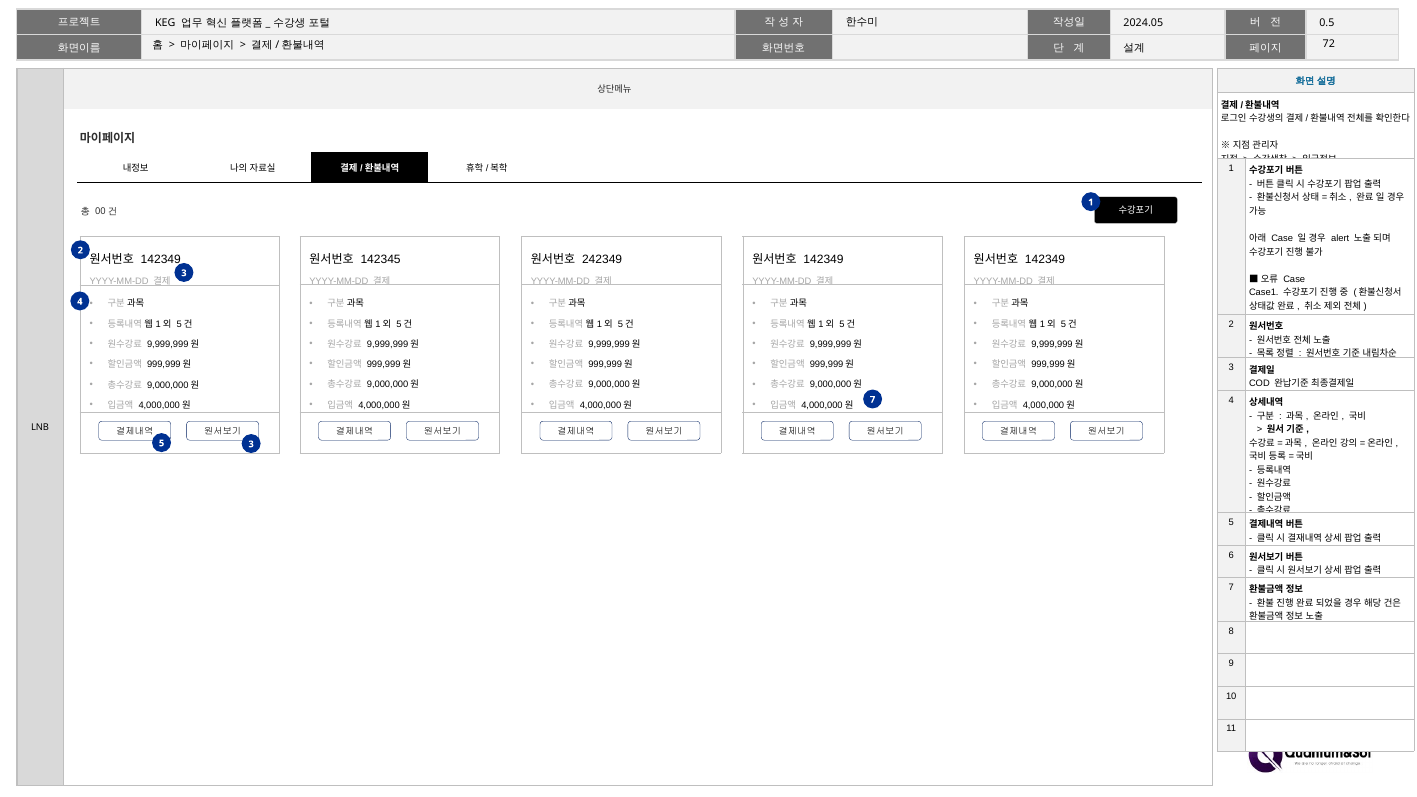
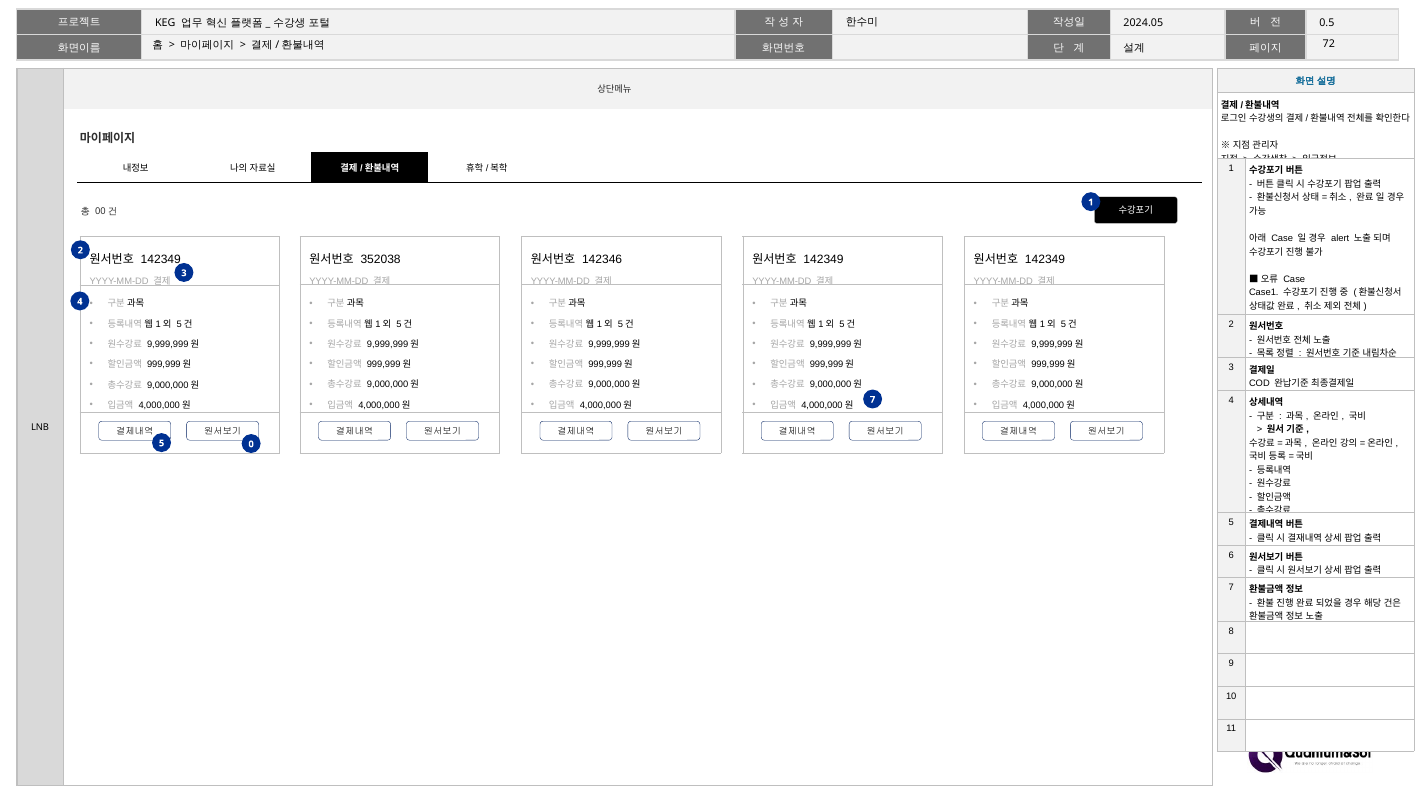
242349: 242349 -> 142346
142345: 142345 -> 352038
5 3: 3 -> 0
